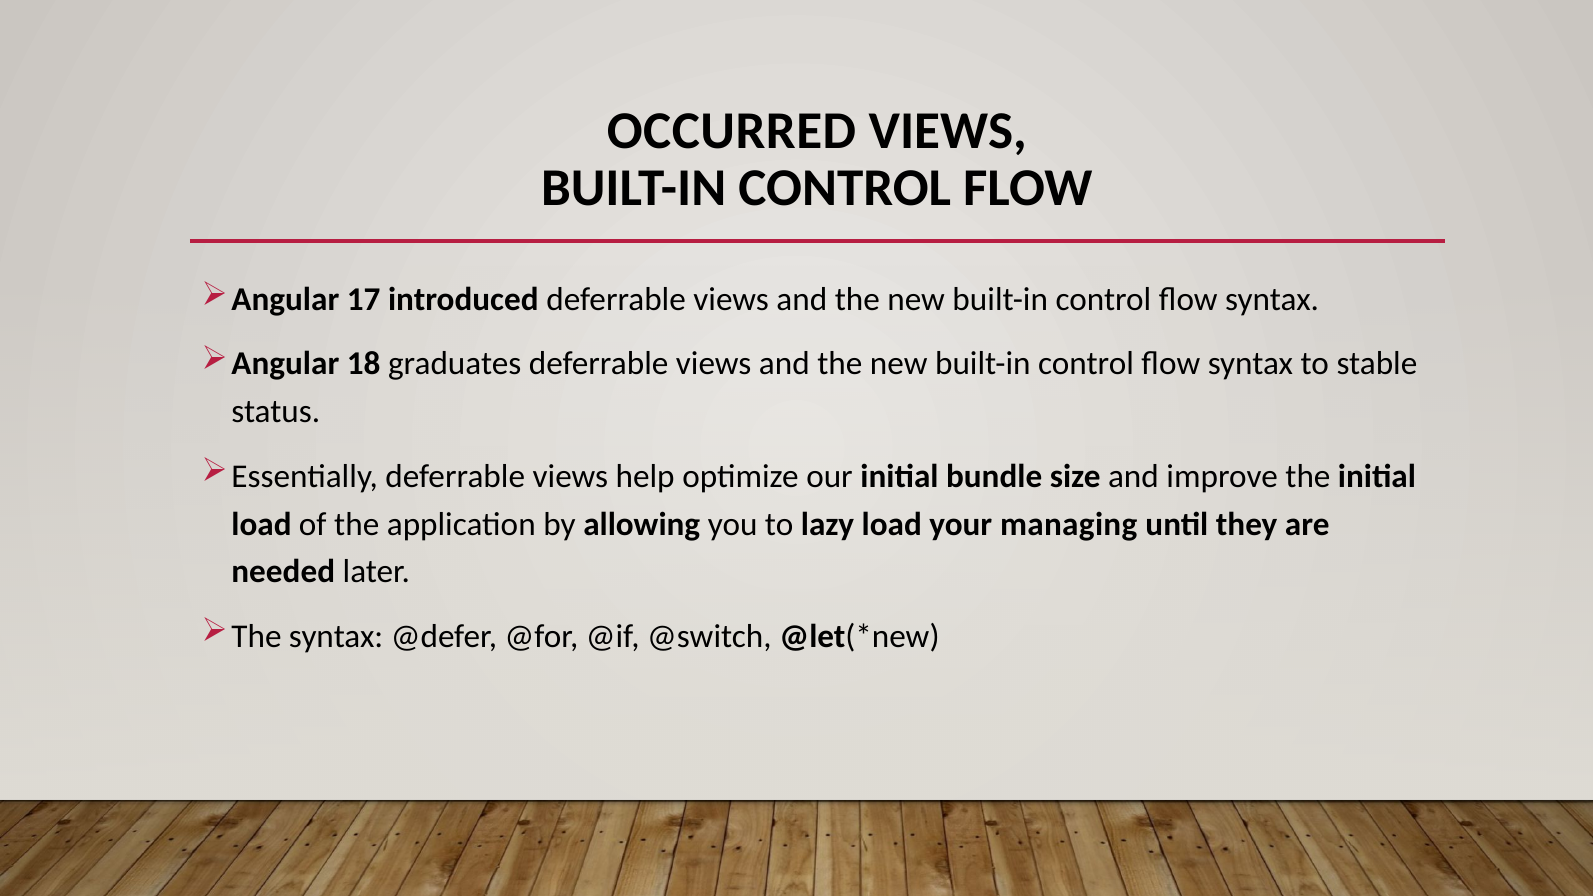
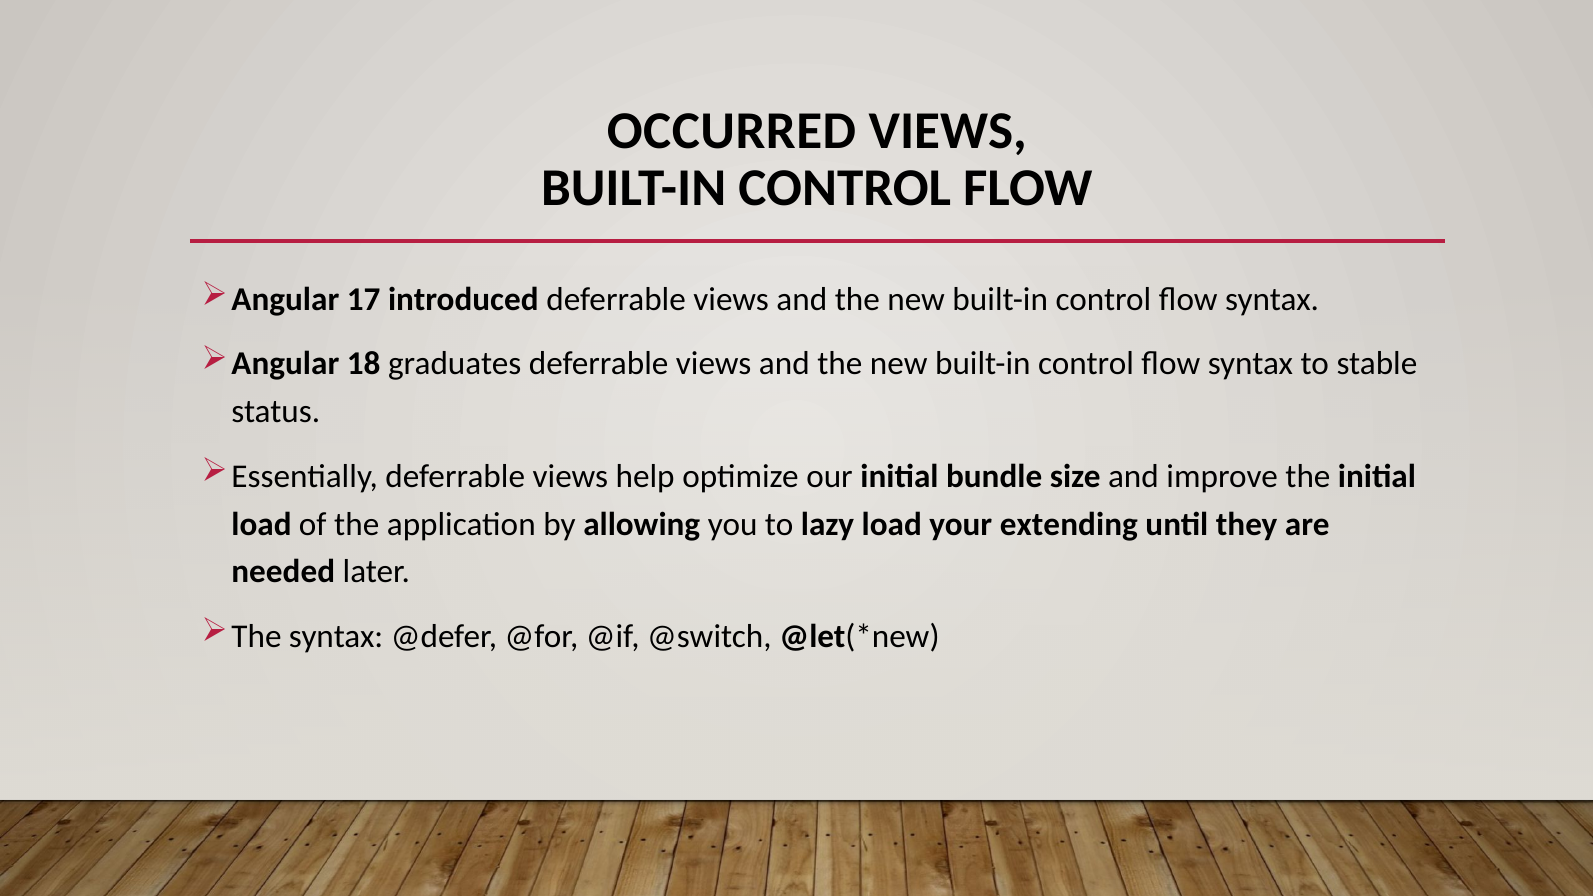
managing: managing -> extending
